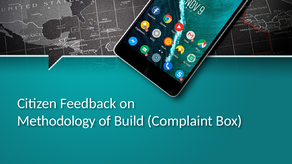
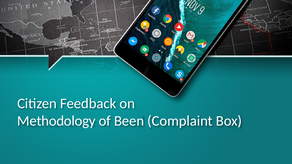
Build: Build -> Been
